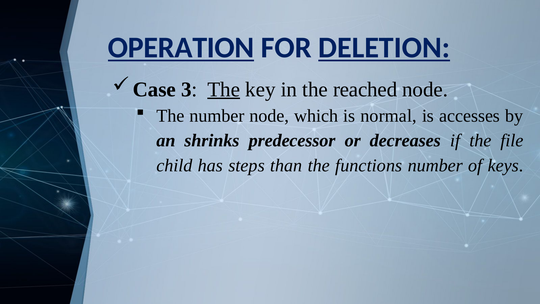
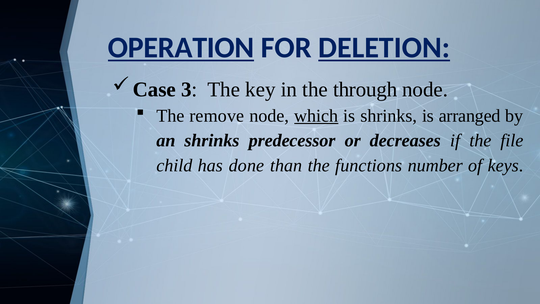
The at (224, 89) underline: present -> none
reached: reached -> through
The number: number -> remove
which underline: none -> present
is normal: normal -> shrinks
accesses: accesses -> arranged
steps: steps -> done
